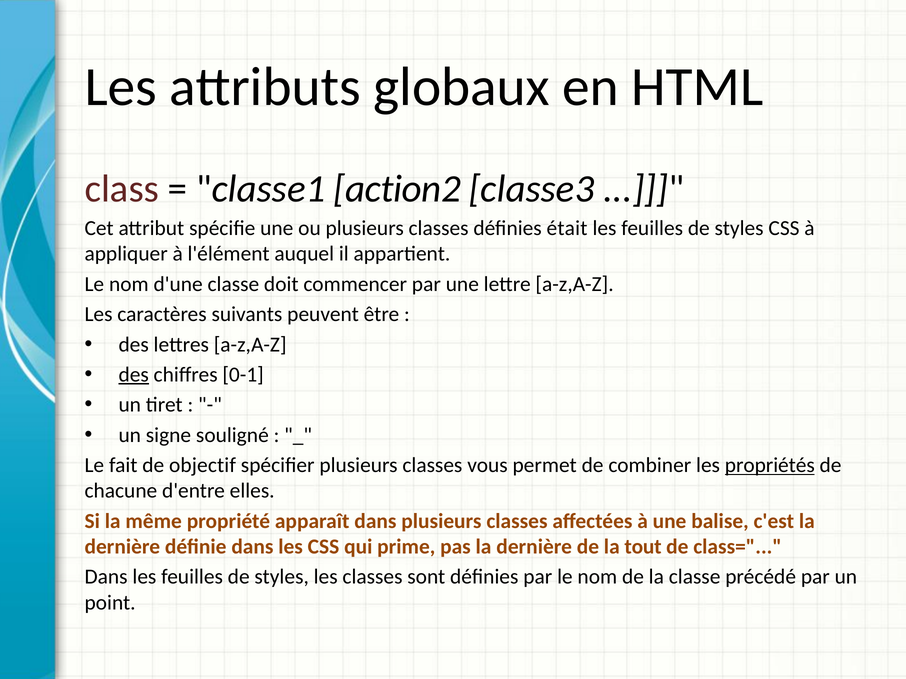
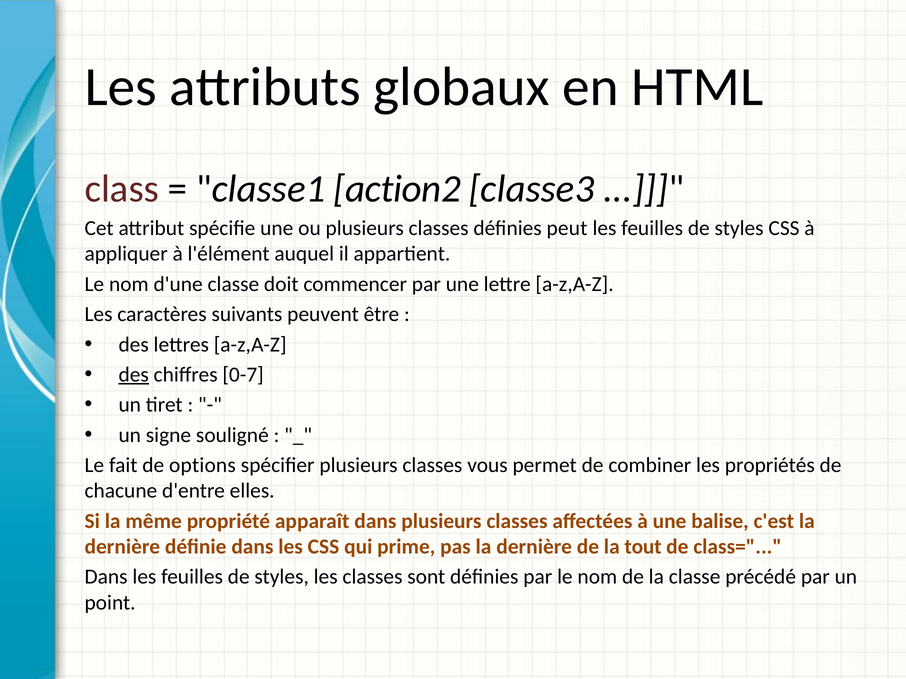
était: était -> peut
0-1: 0-1 -> 0-7
objectif: objectif -> options
propriétés underline: present -> none
